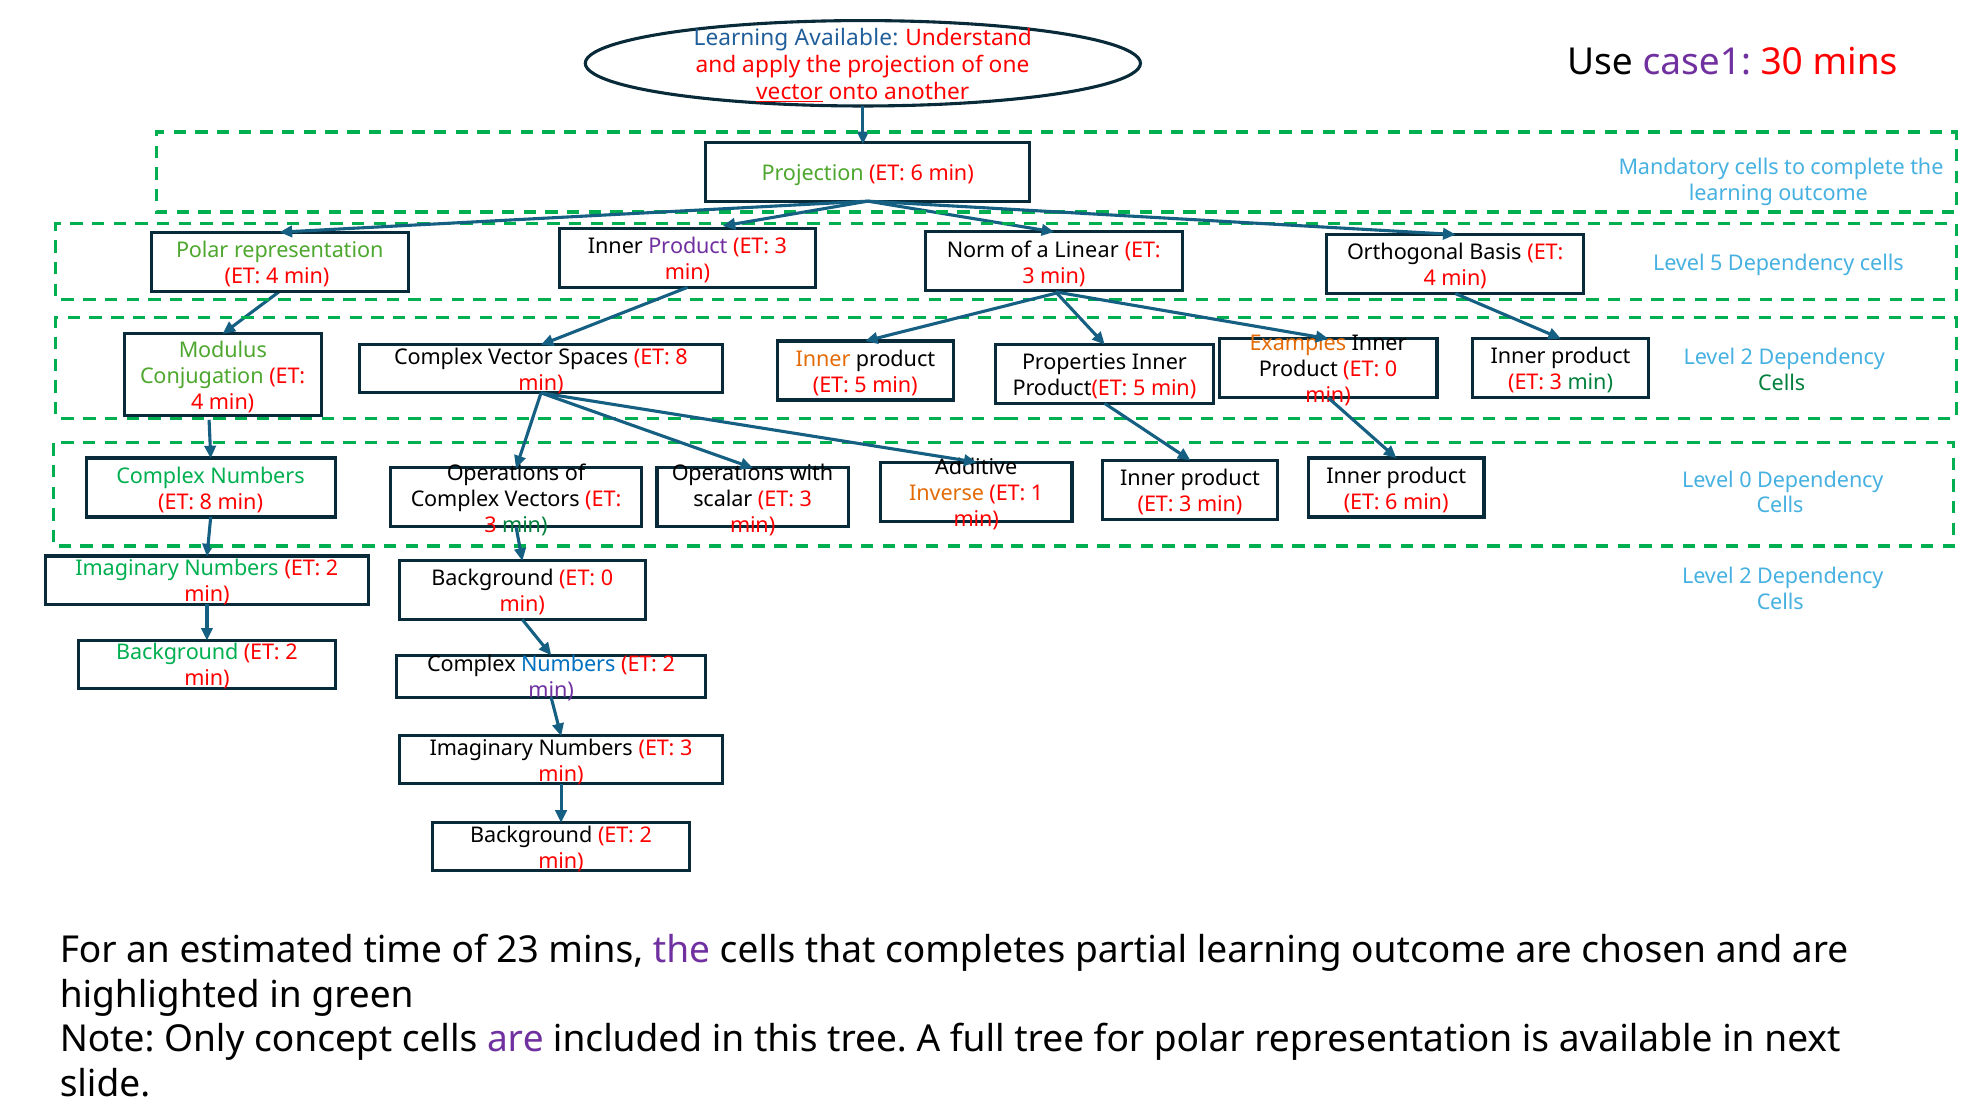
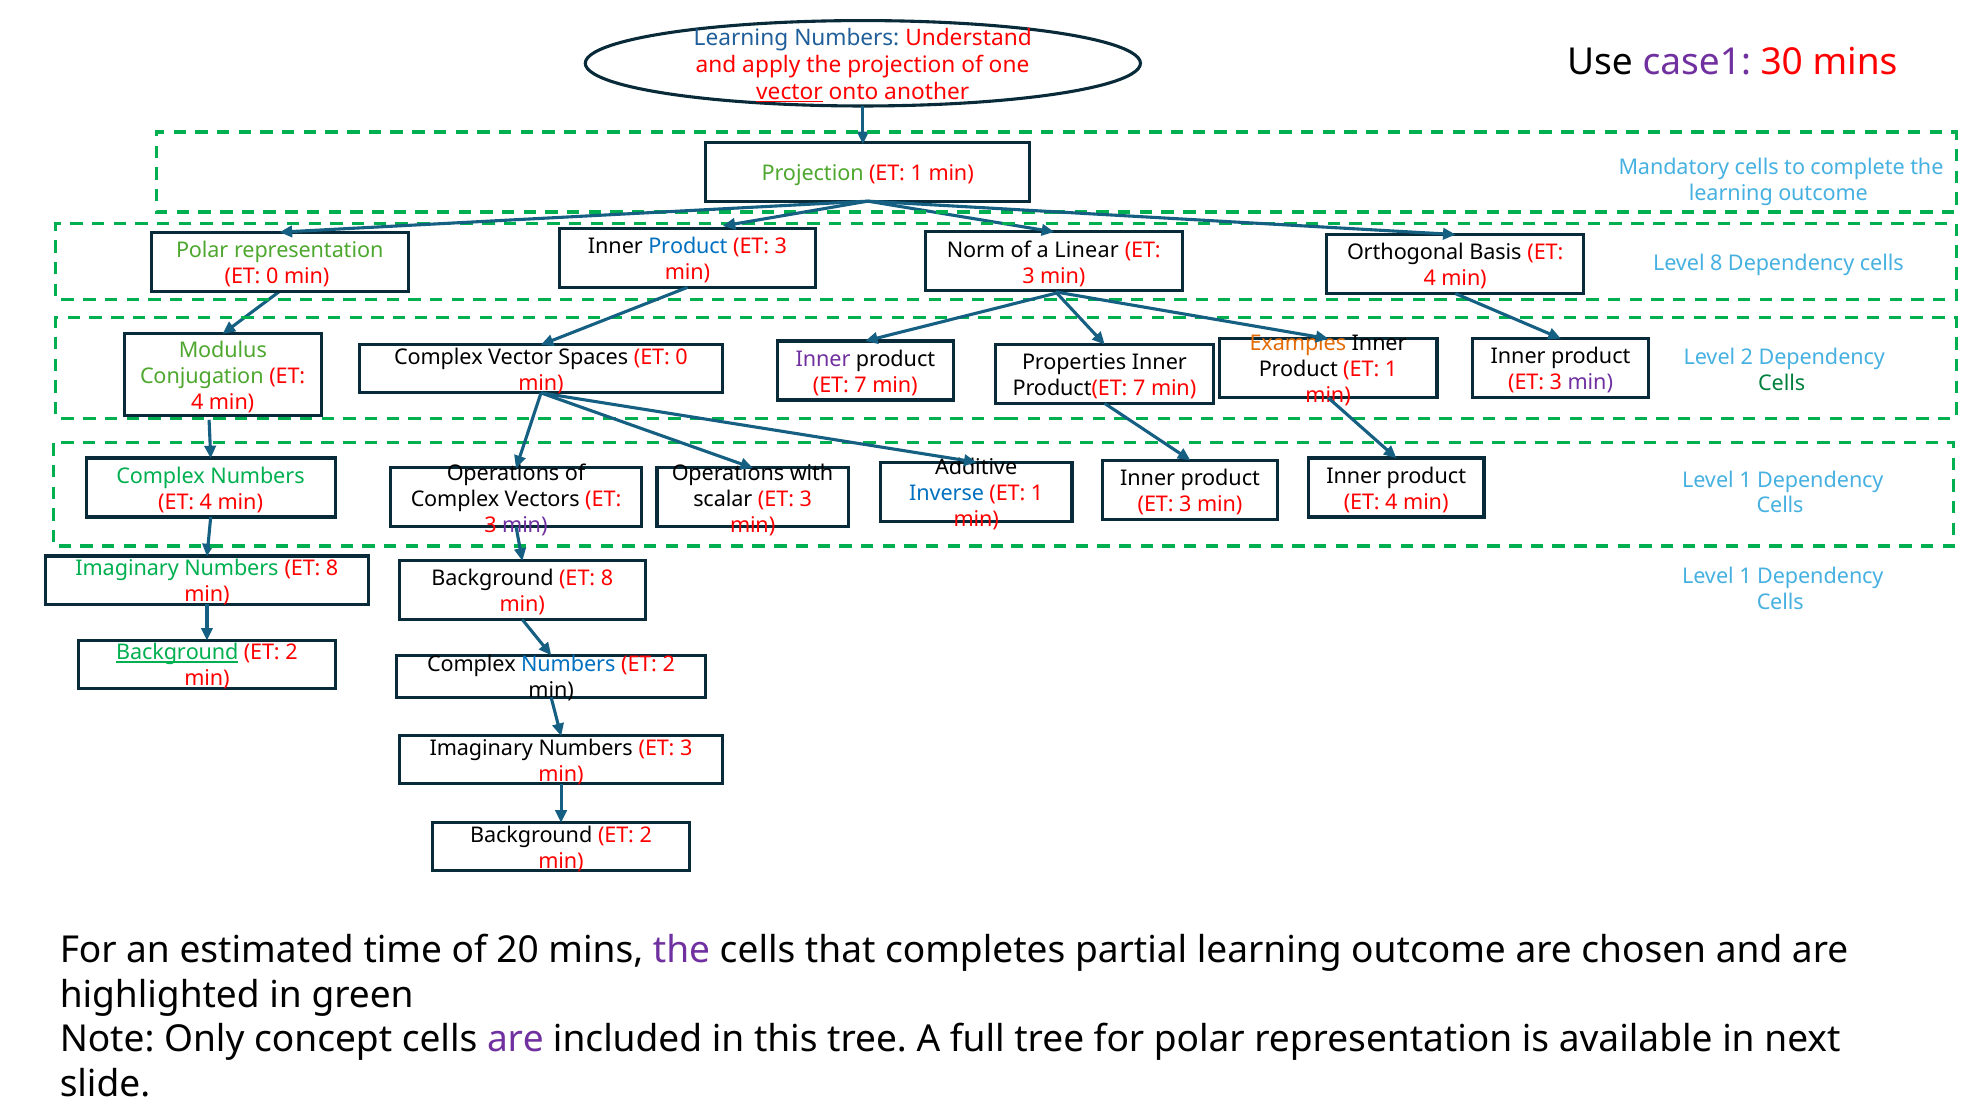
Learning Available: Available -> Numbers
Projection ET 6: 6 -> 1
Product at (688, 246) colour: purple -> blue
Level 5: 5 -> 8
4 at (272, 276): 4 -> 0
Spaces ET 8: 8 -> 0
Inner at (823, 359) colour: orange -> purple
Product ET 0: 0 -> 1
min at (1590, 383) colour: green -> purple
ET 5: 5 -> 7
Product(ET 5: 5 -> 7
0 at (1745, 480): 0 -> 1
Inverse colour: orange -> blue
8 at (206, 502): 8 -> 4
6 at (1391, 502): 6 -> 4
min at (525, 525) colour: green -> purple
Imaginary Numbers ET 2: 2 -> 8
2 at (1745, 576): 2 -> 1
Background ET 0: 0 -> 8
Background at (177, 653) underline: none -> present
min at (551, 691) colour: purple -> black
23: 23 -> 20
